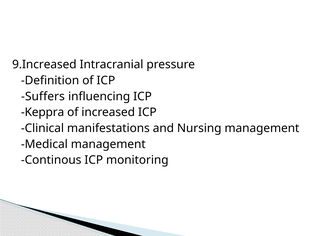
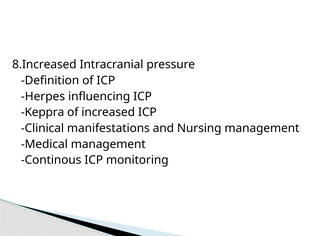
9.Increased: 9.Increased -> 8.Increased
Suffers: Suffers -> Herpes
